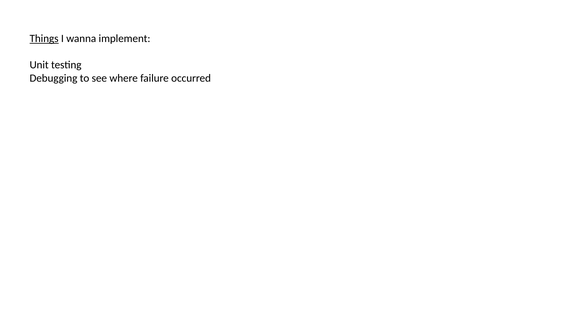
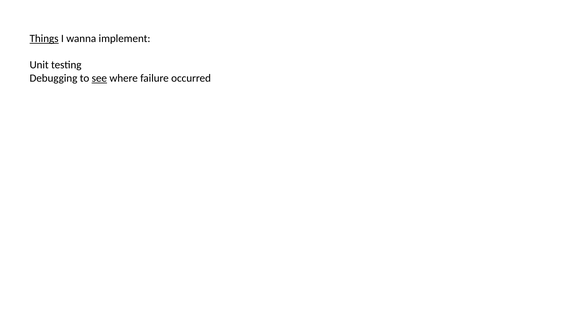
see underline: none -> present
